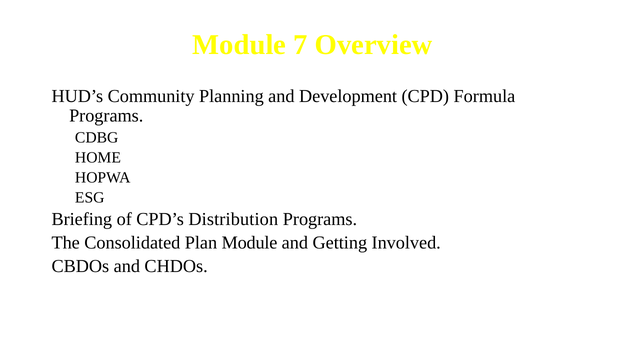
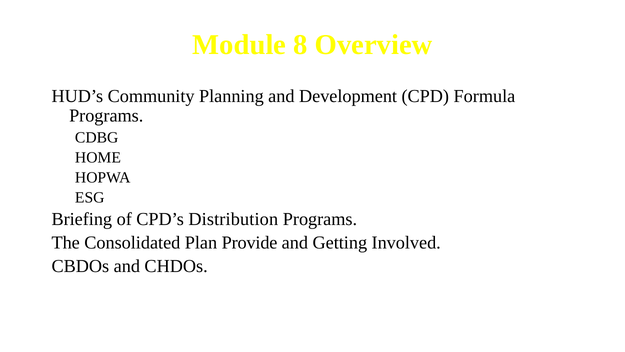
7: 7 -> 8
Plan Module: Module -> Provide
